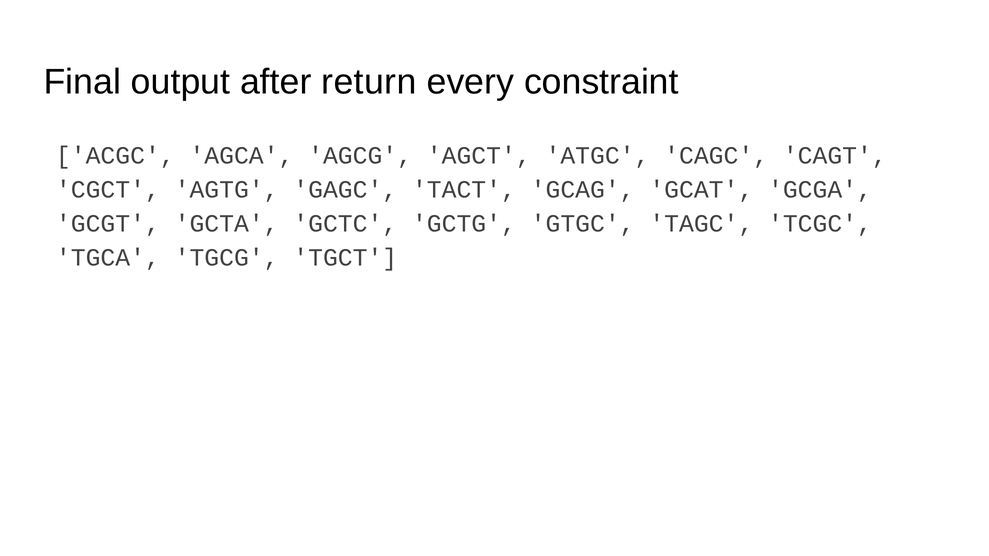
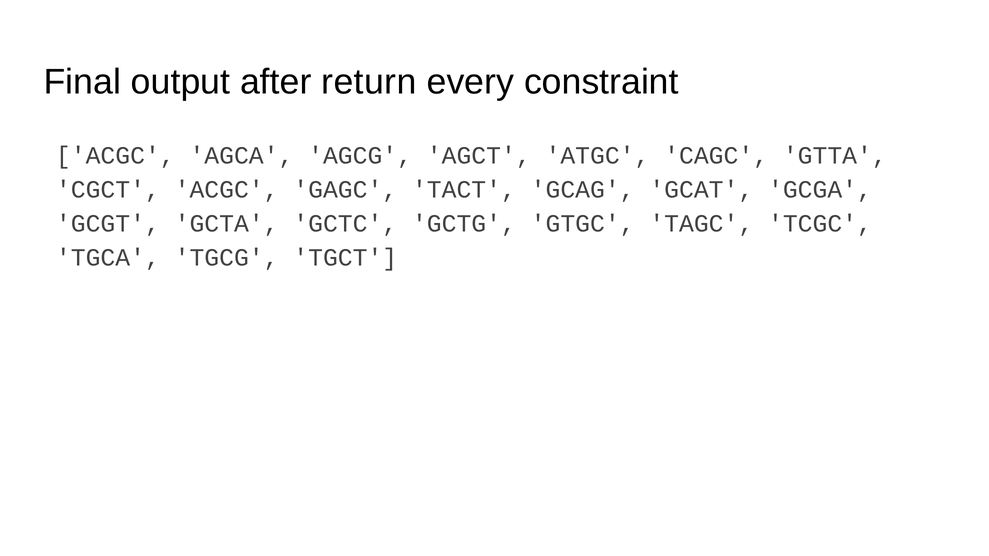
CAGT: CAGT -> GTTA
CGCT AGTG: AGTG -> ACGC
